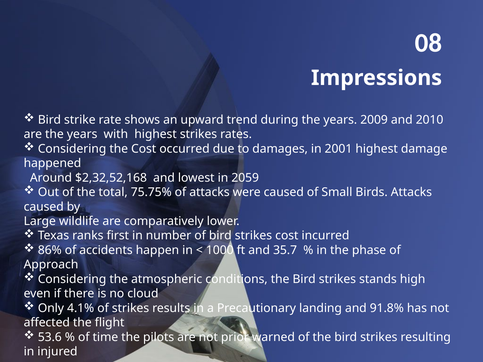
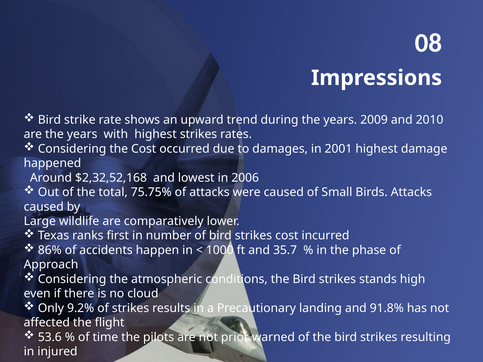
2059: 2059 -> 2006
4.1%: 4.1% -> 9.2%
